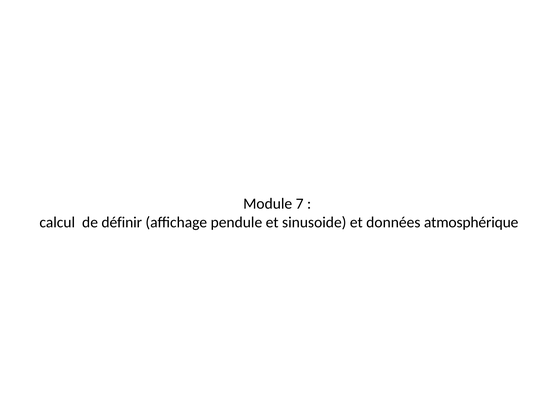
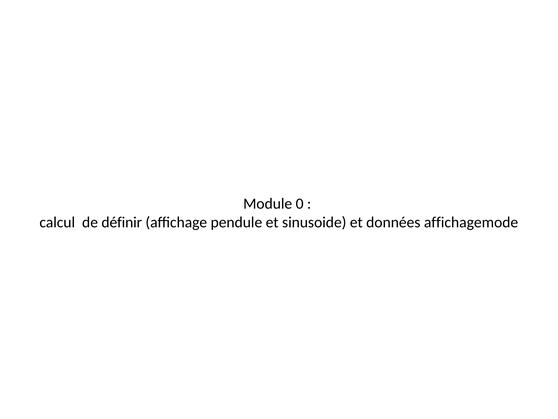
7: 7 -> 0
atmosphérique: atmosphérique -> affichagemode
